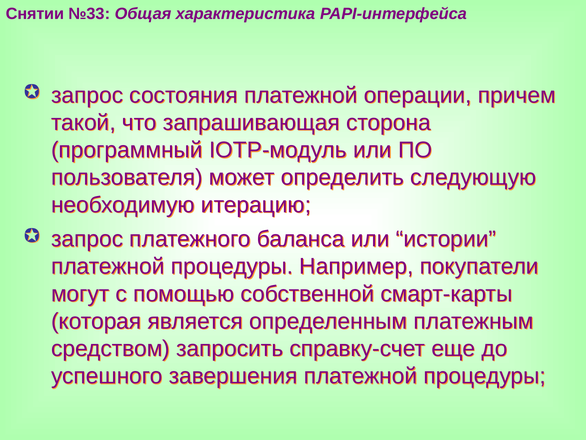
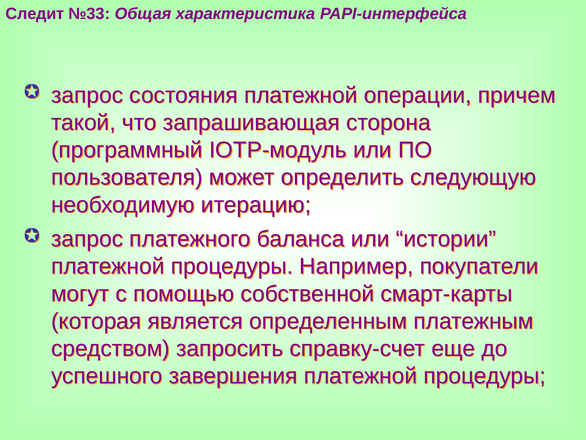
Снятии: Снятии -> Следит
